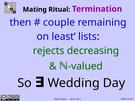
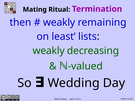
couple at (59, 22): couple -> weakly
rejects at (49, 51): rejects -> weakly
